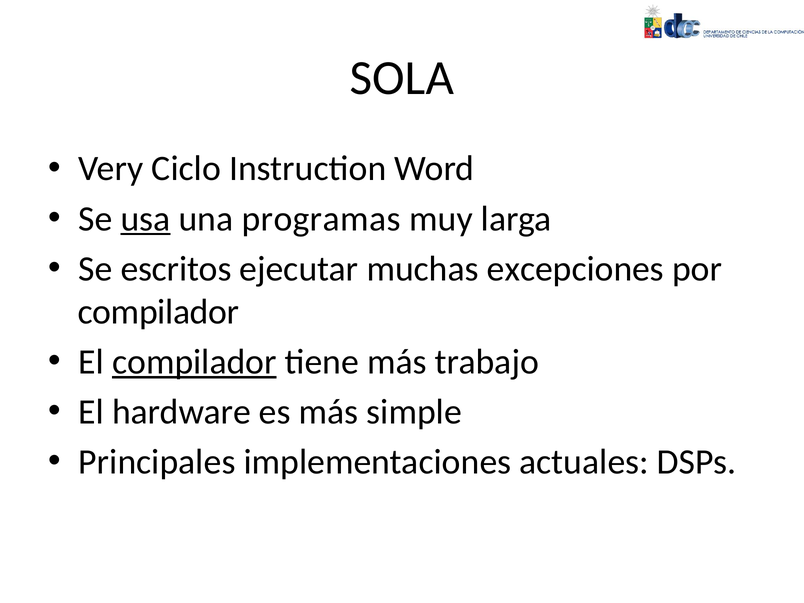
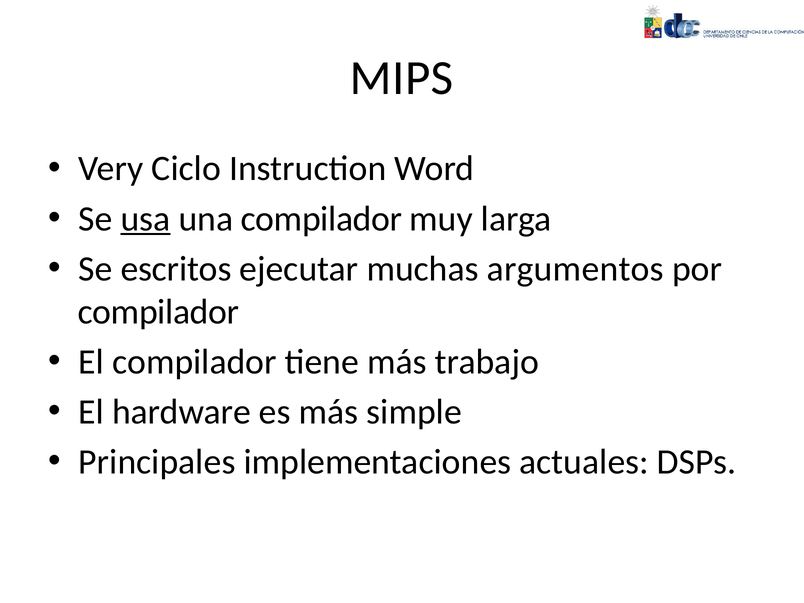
SOLA: SOLA -> MIPS
una programas: programas -> compilador
excepciones: excepciones -> argumentos
compilador at (194, 362) underline: present -> none
